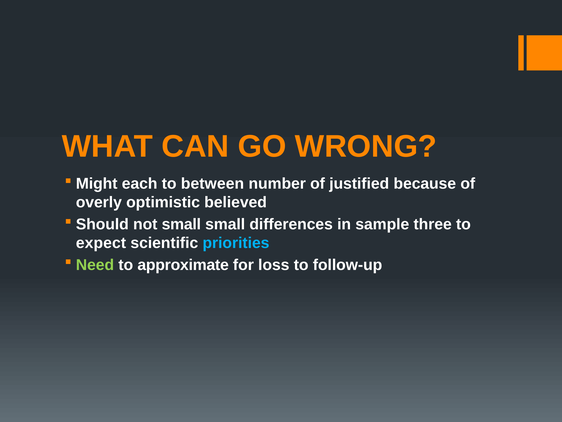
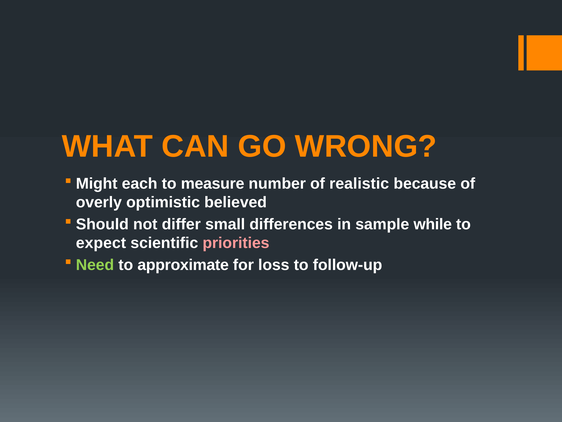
between: between -> measure
justified: justified -> realistic
not small: small -> differ
three: three -> while
priorities colour: light blue -> pink
